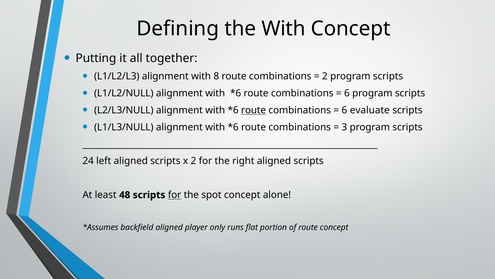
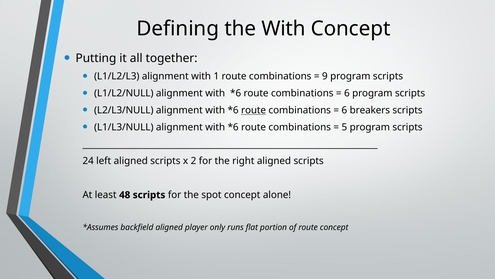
8: 8 -> 1
2 at (325, 76): 2 -> 9
evaluate: evaluate -> breakers
3: 3 -> 5
for at (175, 195) underline: present -> none
